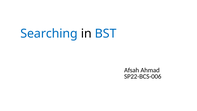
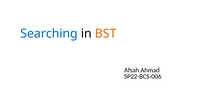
BST colour: blue -> orange
